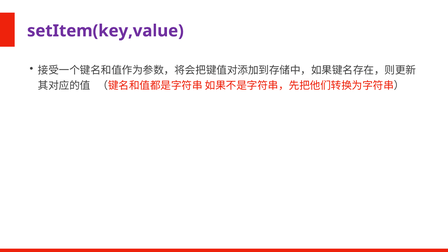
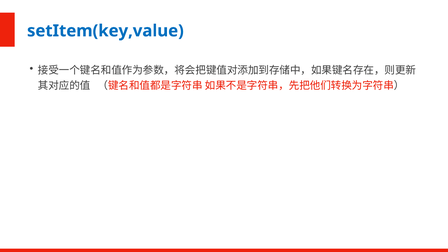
setItem(key,value colour: purple -> blue
